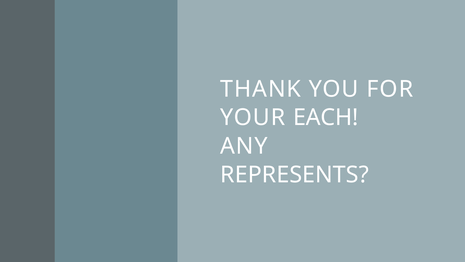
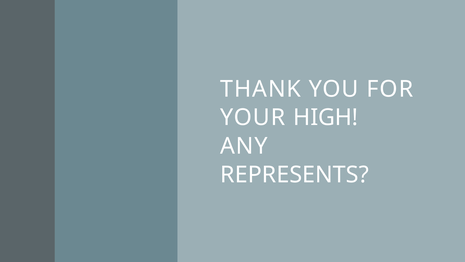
EACH: EACH -> HIGH
